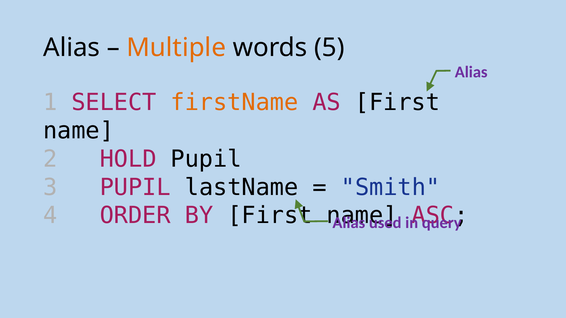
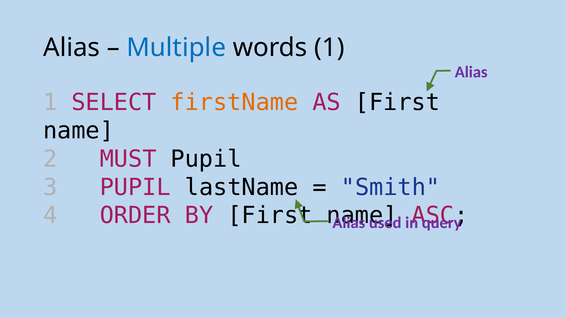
Multiple colour: orange -> blue
words 5: 5 -> 1
HOLD: HOLD -> MUST
